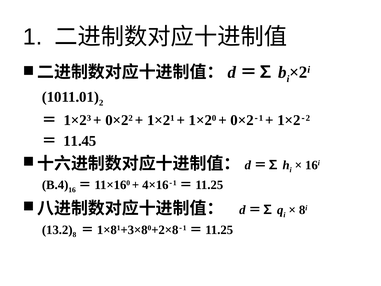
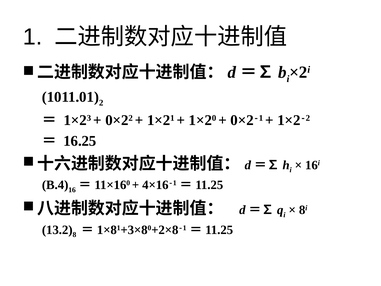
11.45: 11.45 -> 16.25
